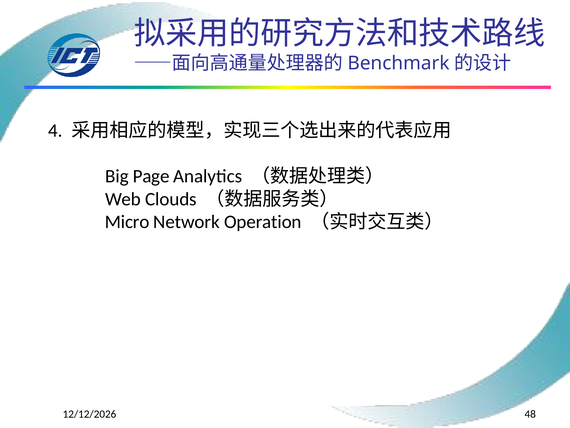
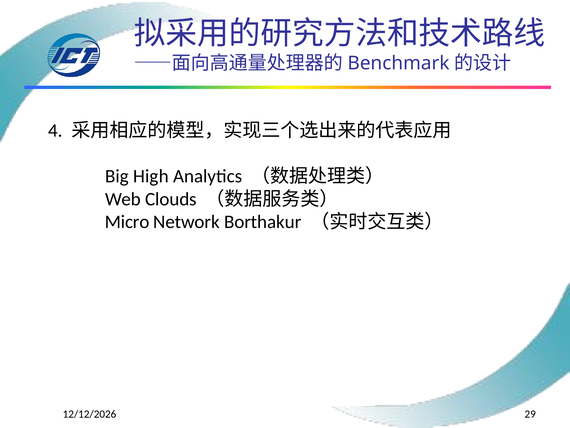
Page: Page -> High
Operation: Operation -> Borthakur
48: 48 -> 29
